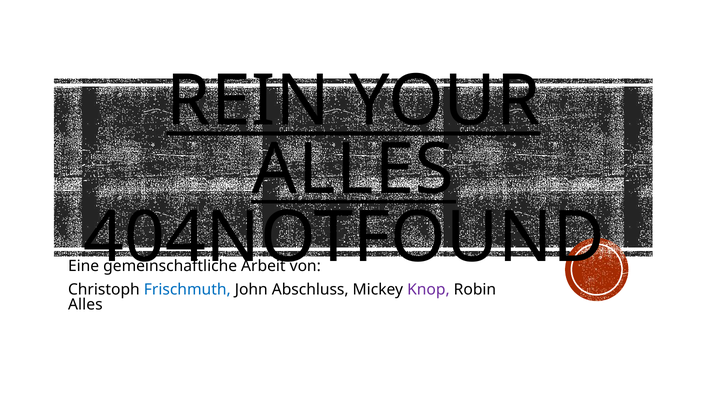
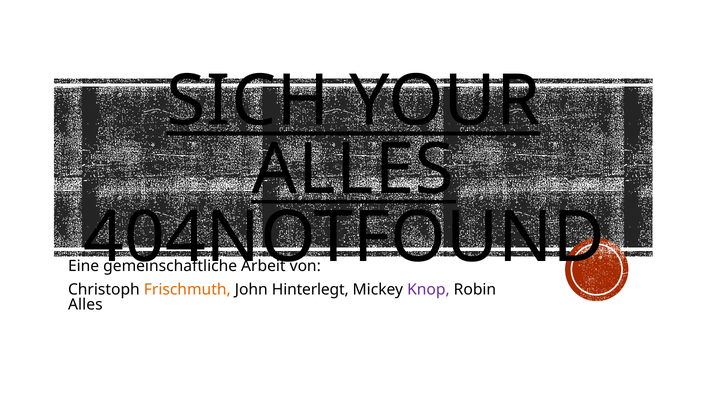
REIN: REIN -> SICH
Frischmuth colour: blue -> orange
Abschluss: Abschluss -> Hinterlegt
